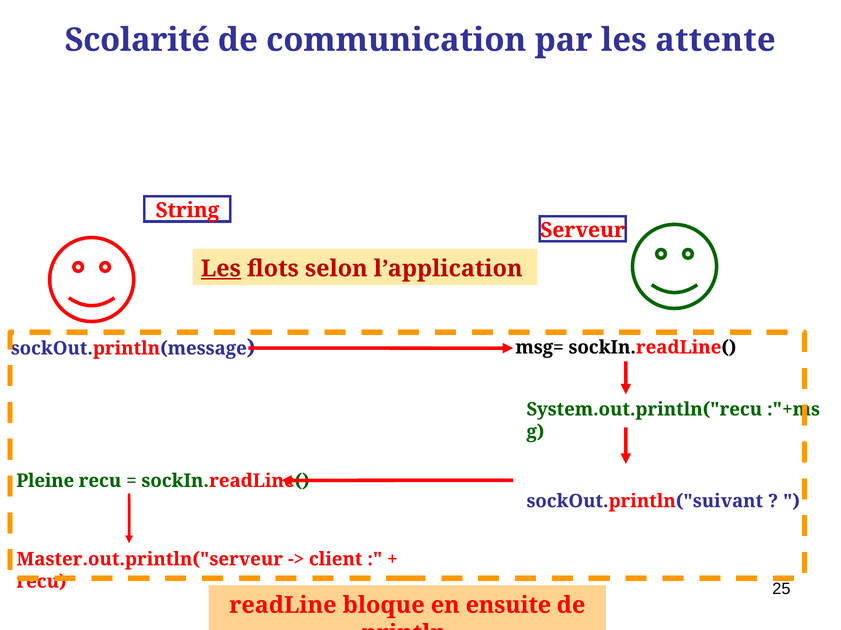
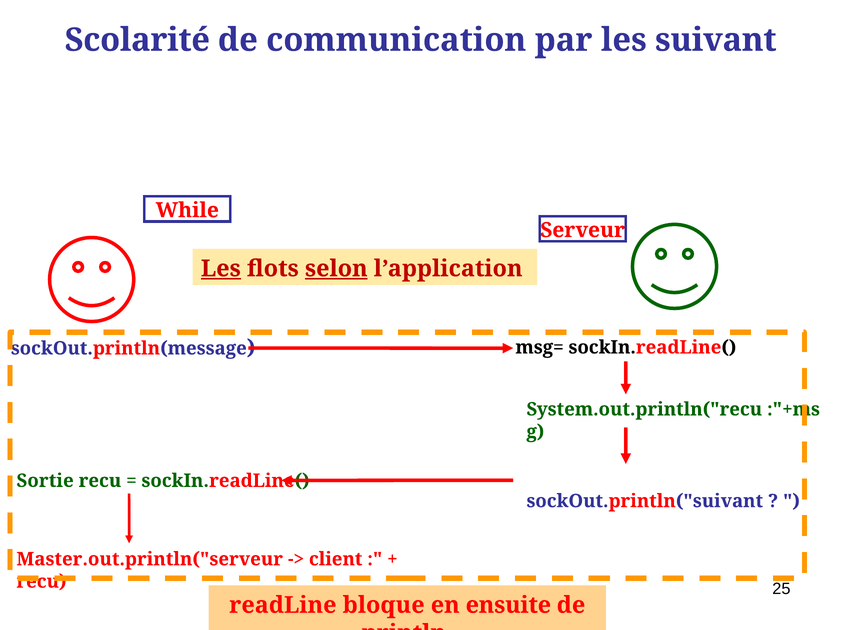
attente: attente -> suivant
String: String -> While
selon underline: none -> present
Pleine: Pleine -> Sortie
